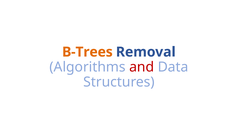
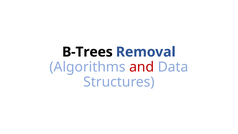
B-Trees colour: orange -> black
